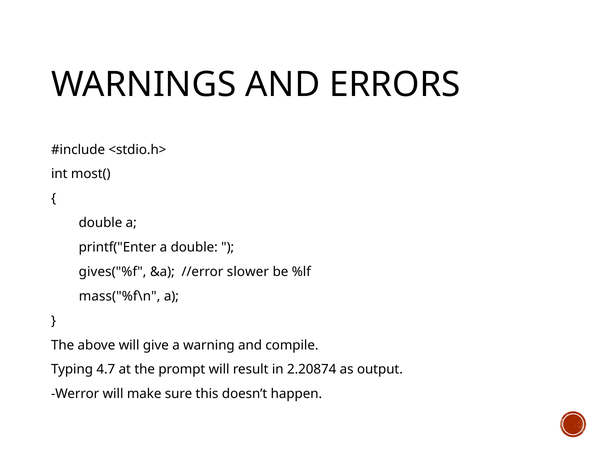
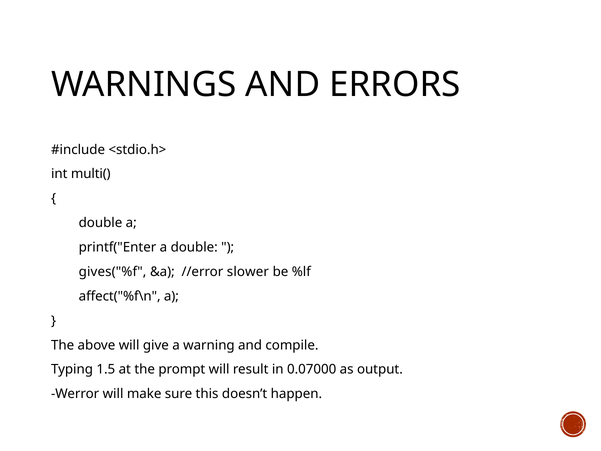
most(: most( -> multi(
mass("%f\n: mass("%f\n -> affect("%f\n
4.7: 4.7 -> 1.5
2.20874: 2.20874 -> 0.07000
